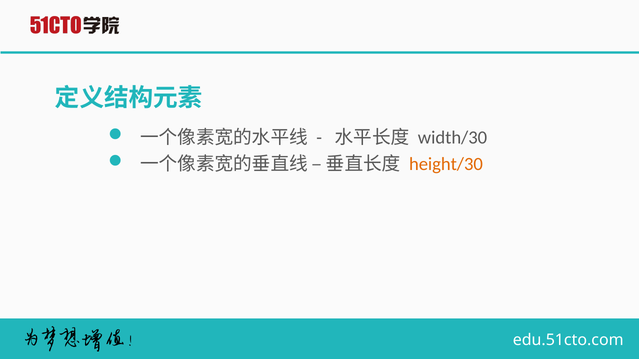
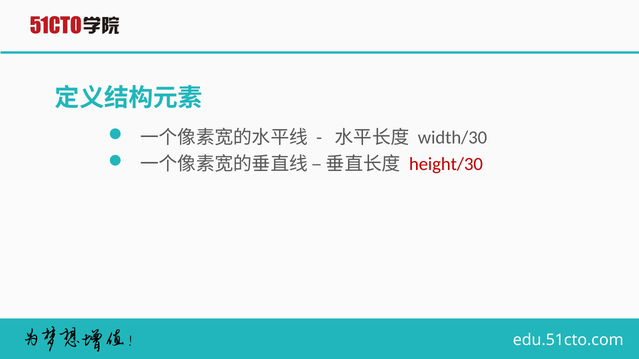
height/30 colour: orange -> red
